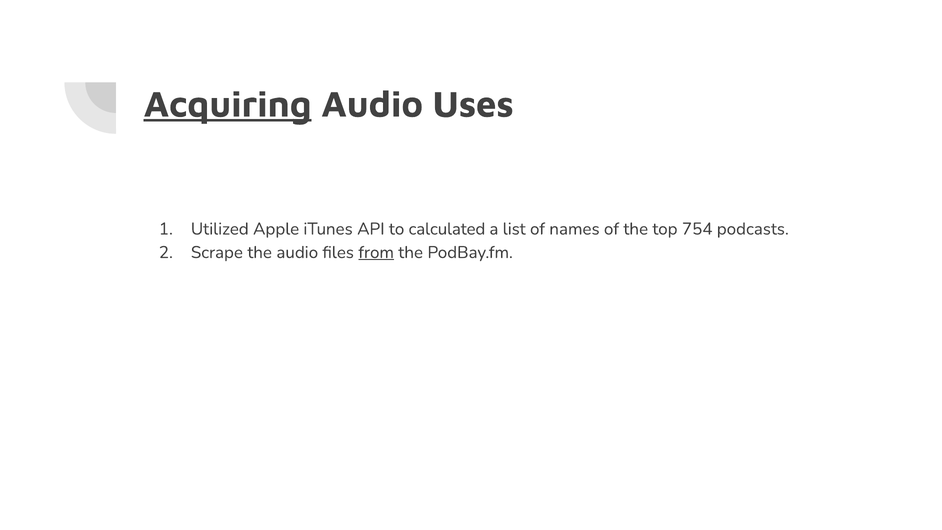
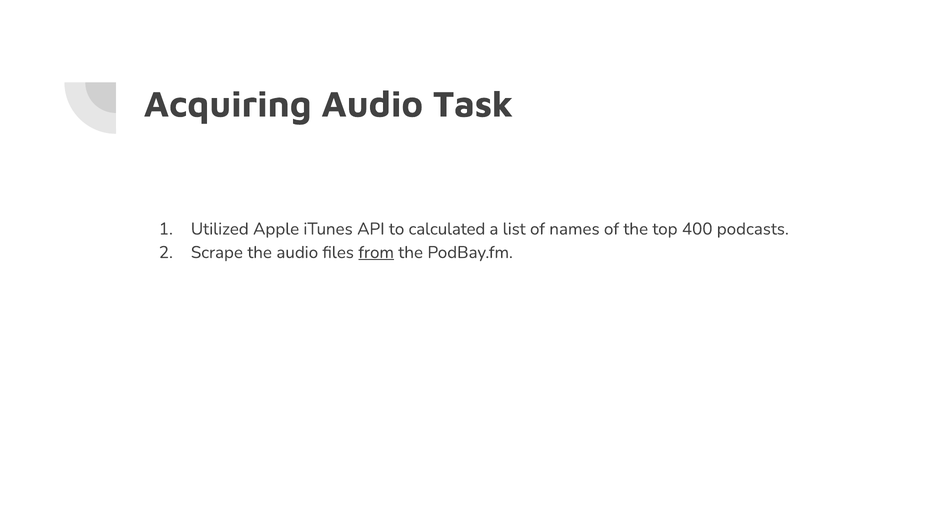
Acquiring underline: present -> none
Uses: Uses -> Task
754: 754 -> 400
